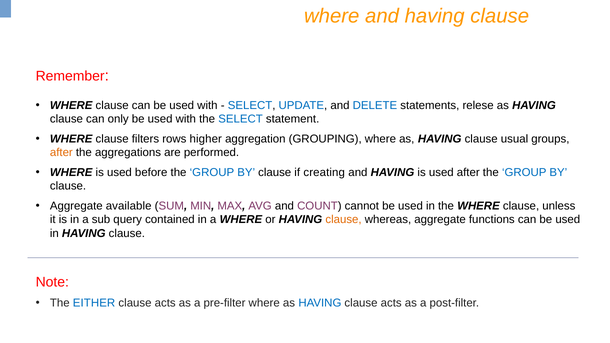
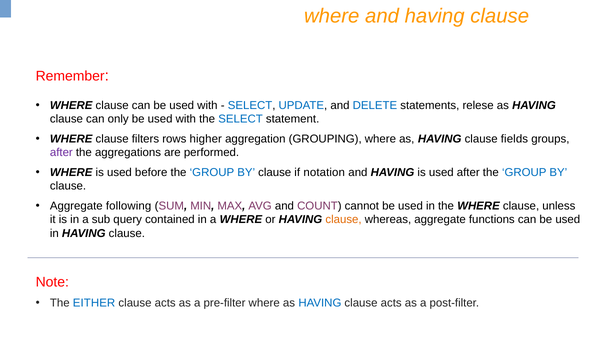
usual: usual -> fields
after at (61, 153) colour: orange -> purple
creating: creating -> notation
available: available -> following
